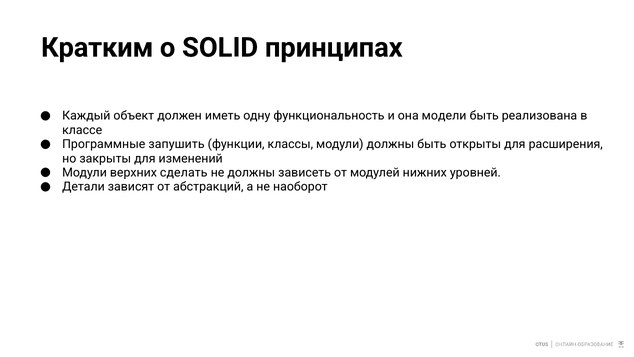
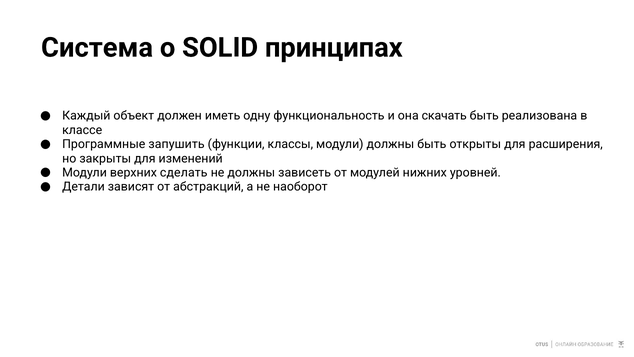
Кратким: Кратким -> Система
модели: модели -> скачать
